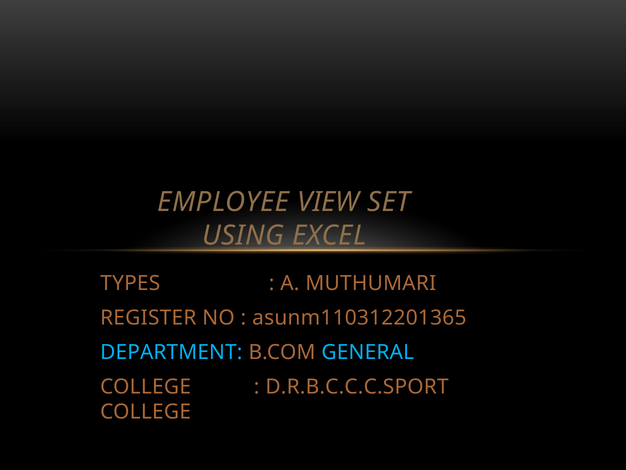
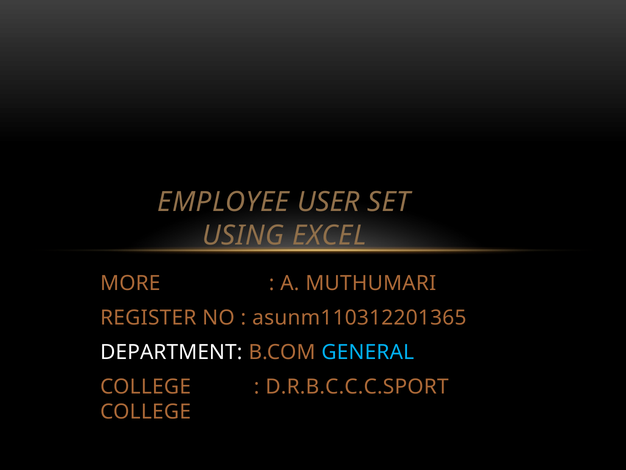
VIEW: VIEW -> USER
TYPES: TYPES -> MORE
DEPARTMENT colour: light blue -> white
